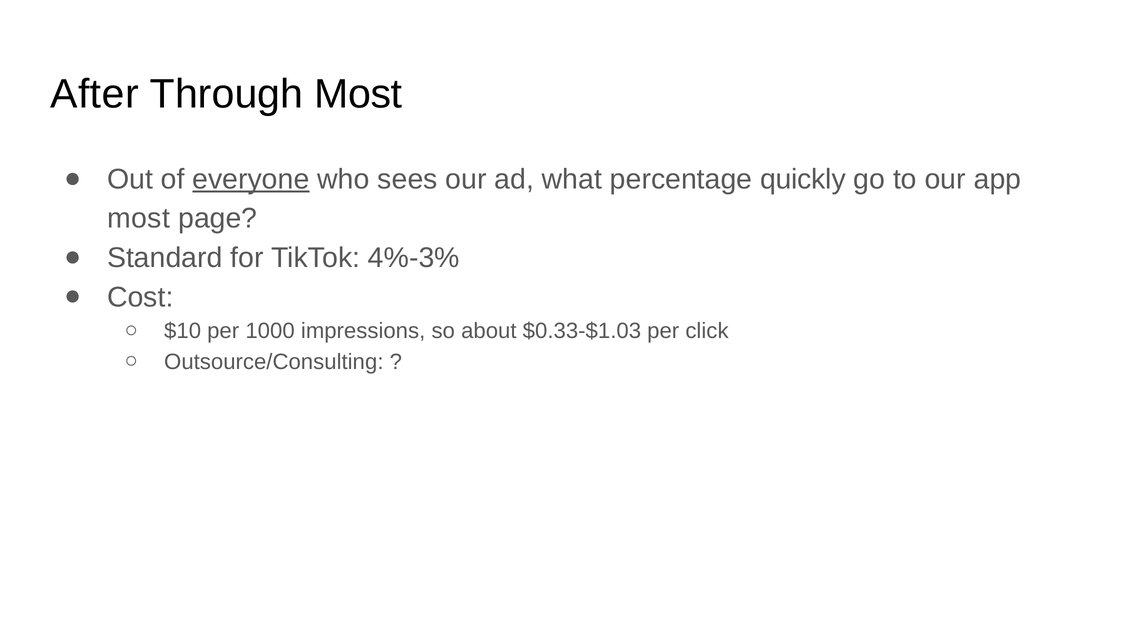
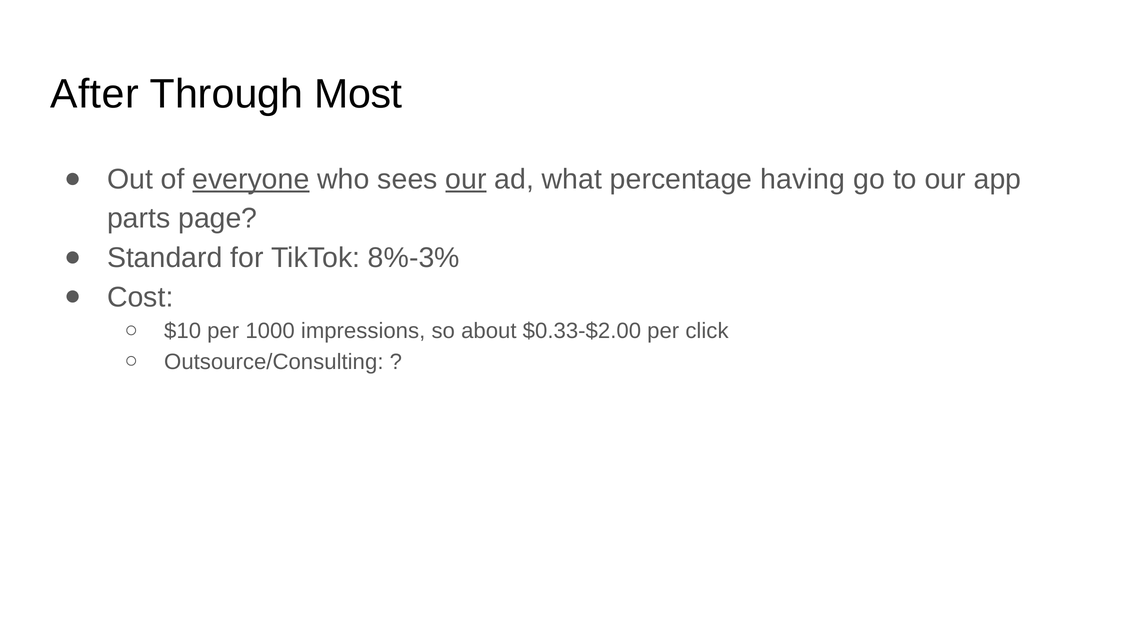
our at (466, 179) underline: none -> present
quickly: quickly -> having
most at (139, 218): most -> parts
4%-3%: 4%-3% -> 8%-3%
$0.33-$1.03: $0.33-$1.03 -> $0.33-$2.00
